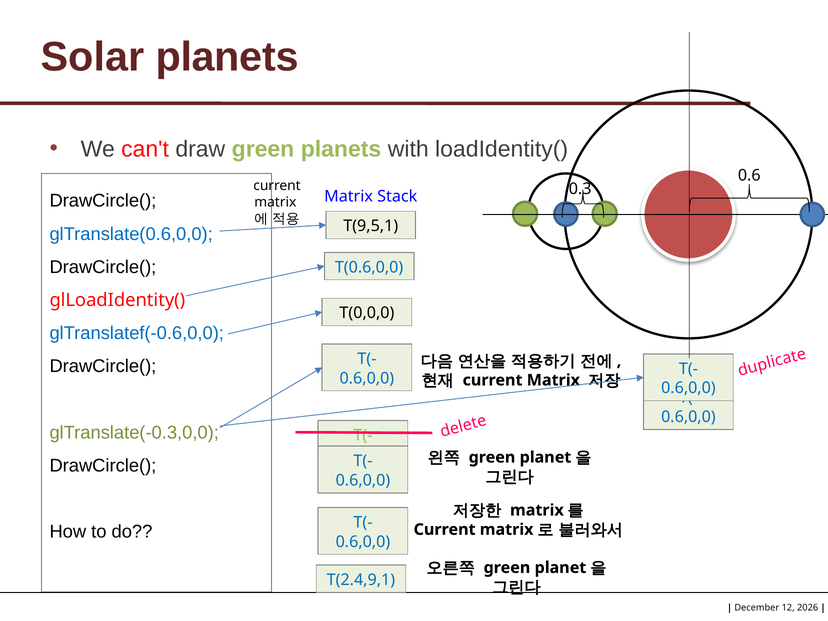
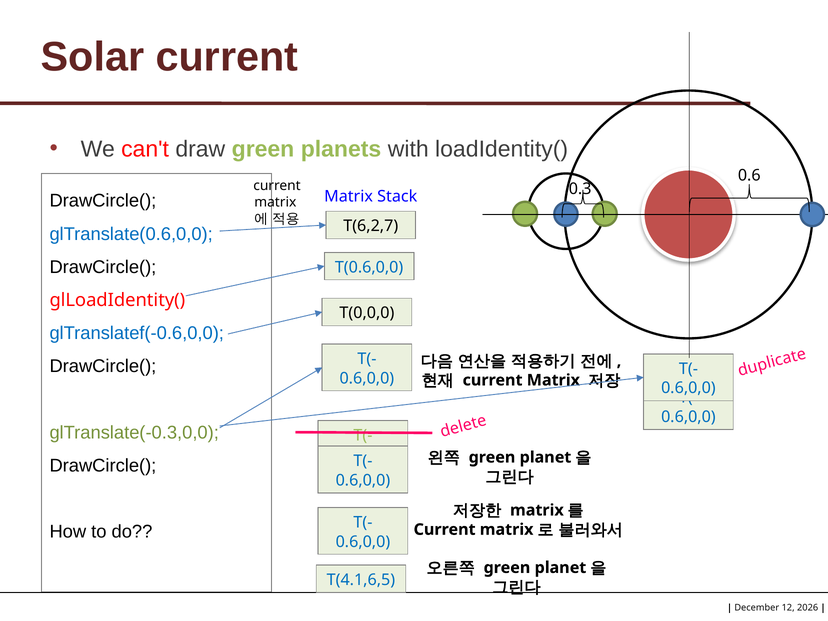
Solar planets: planets -> current
T(9,5,1: T(9,5,1 -> T(6,2,7
T(2.4,9,1: T(2.4,9,1 -> T(4.1,6,5
